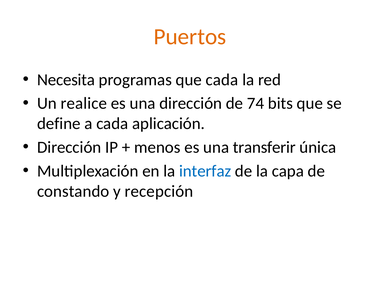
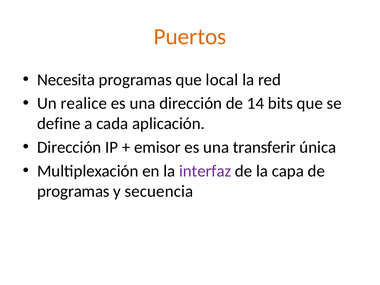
que cada: cada -> local
74: 74 -> 14
menos: menos -> emisor
interfaz colour: blue -> purple
constando at (73, 191): constando -> programas
recepción: recepción -> secuencia
